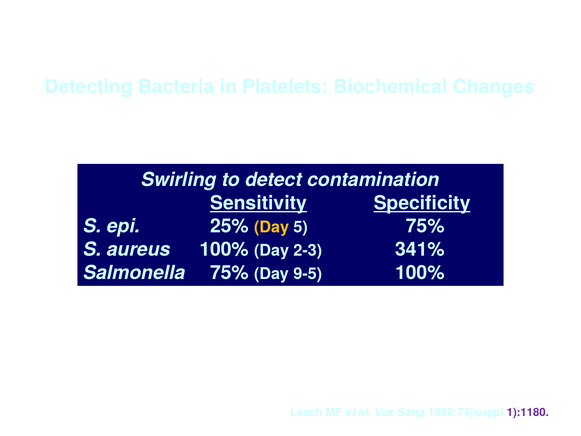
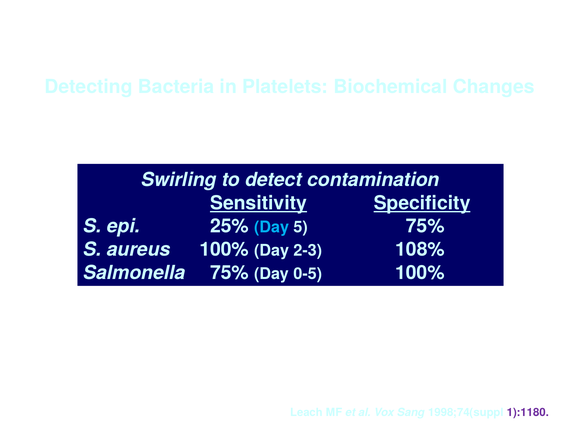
Day at (272, 227) colour: yellow -> light blue
341%: 341% -> 108%
9-5: 9-5 -> 0-5
